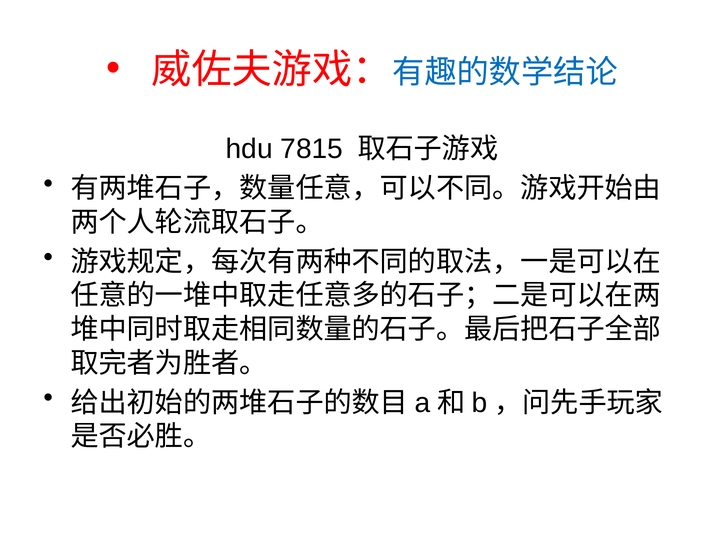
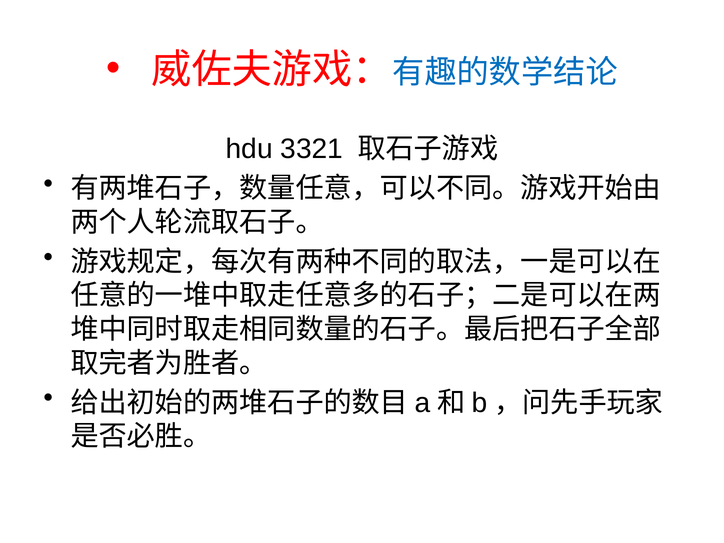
7815: 7815 -> 3321
